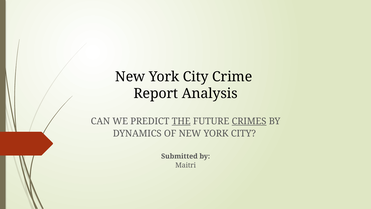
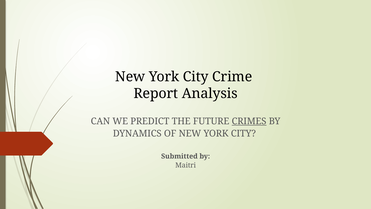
THE underline: present -> none
